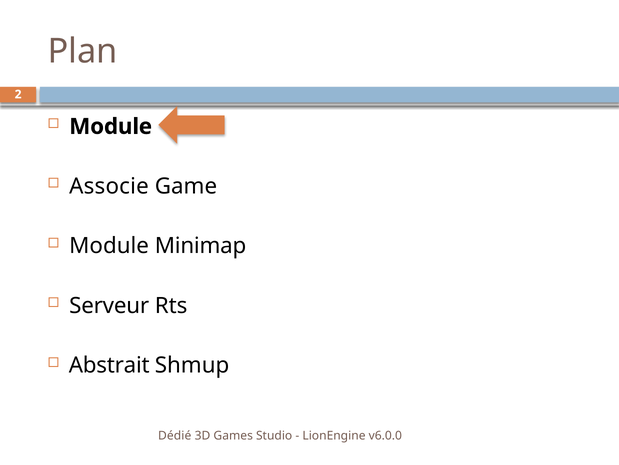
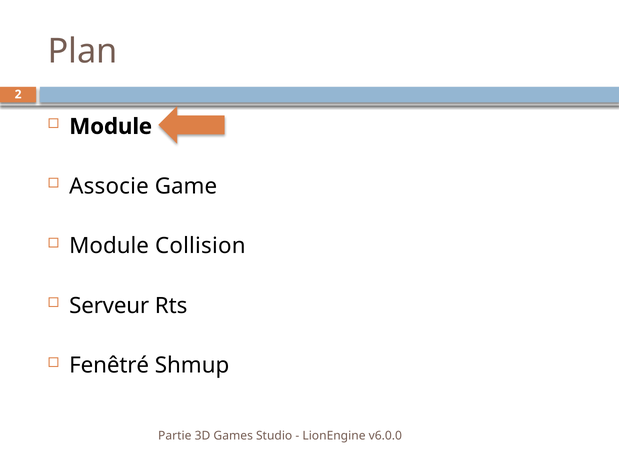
Minimap: Minimap -> Collision
Abstrait: Abstrait -> Fenêtré
Dédié: Dédié -> Partie
